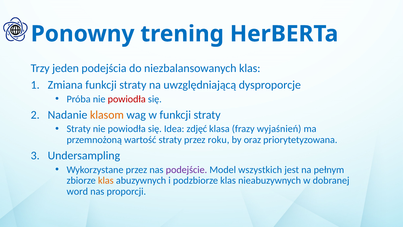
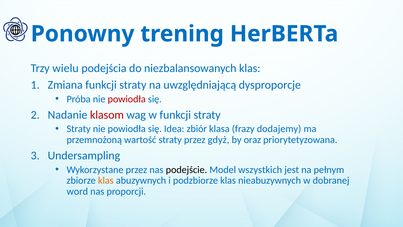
jeden: jeden -> wielu
klasom colour: orange -> red
zdjęć: zdjęć -> zbiór
wyjaśnień: wyjaśnień -> dodajemy
roku: roku -> gdyż
podejście colour: purple -> black
